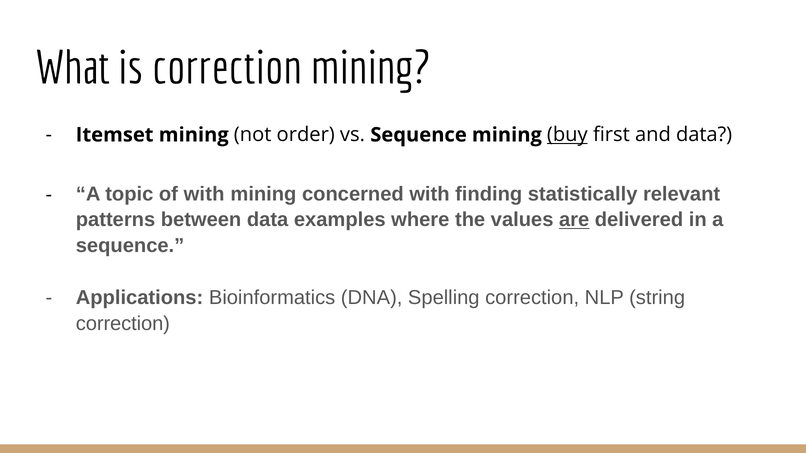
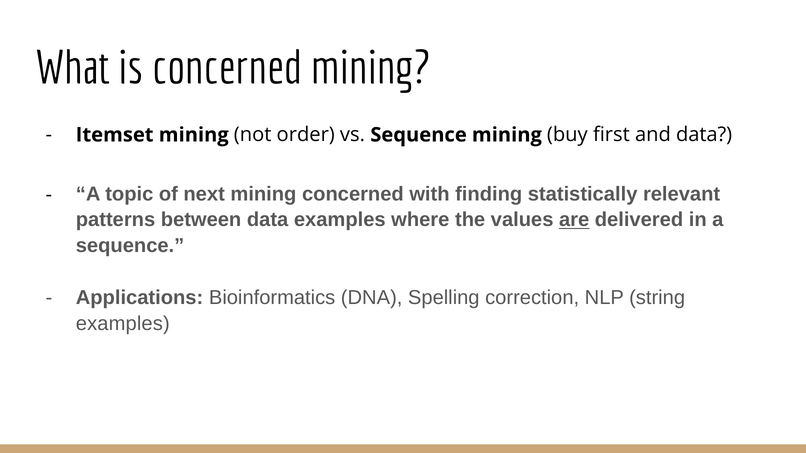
is correction: correction -> concerned
buy underline: present -> none
of with: with -> next
correction at (123, 324): correction -> examples
